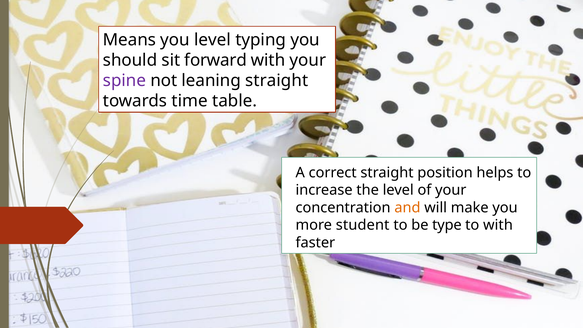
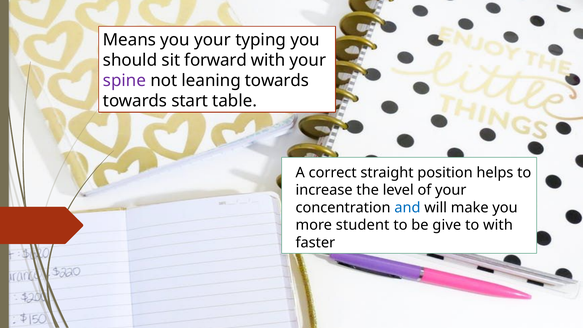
you level: level -> your
leaning straight: straight -> towards
time: time -> start
and at (407, 208) colour: orange -> blue
be type: type -> give
